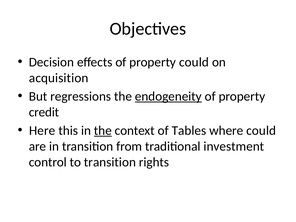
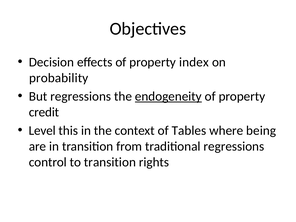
property could: could -> index
acquisition: acquisition -> probability
Here: Here -> Level
the at (103, 131) underline: present -> none
where could: could -> being
traditional investment: investment -> regressions
